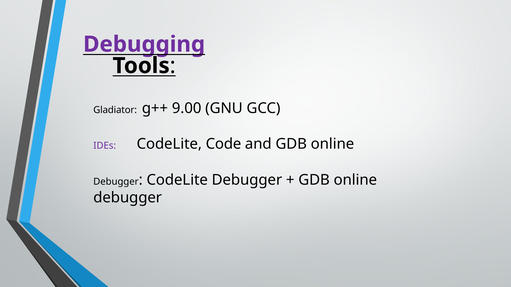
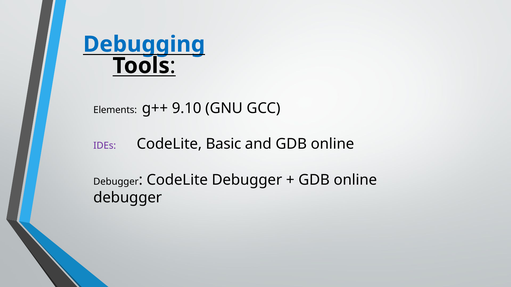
Debugging colour: purple -> blue
Gladiator: Gladiator -> Elements
9.00: 9.00 -> 9.10
Code: Code -> Basic
